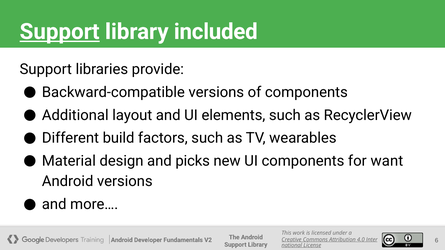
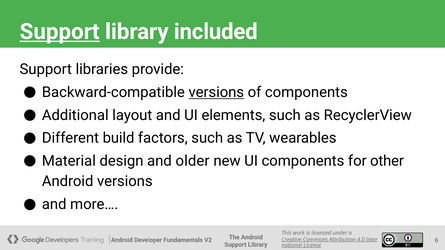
versions at (216, 92) underline: none -> present
picks: picks -> older
want: want -> other
